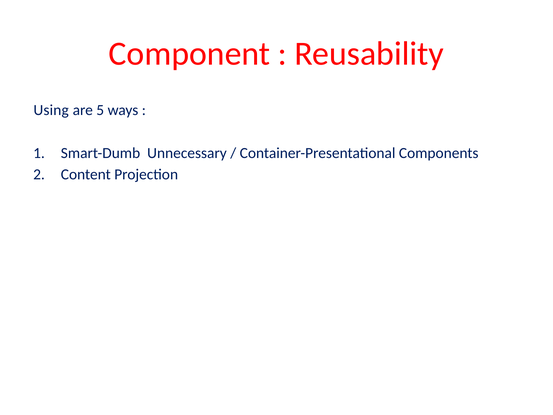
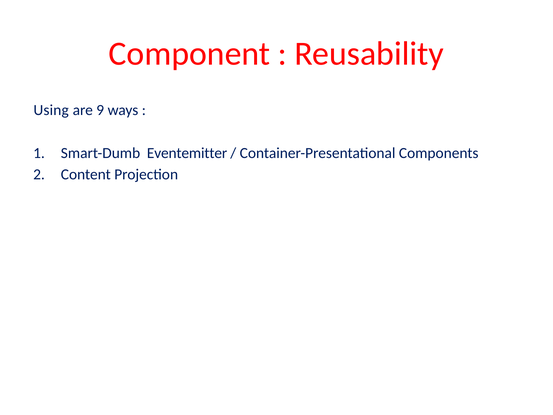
5: 5 -> 9
Unnecessary: Unnecessary -> Eventemitter
